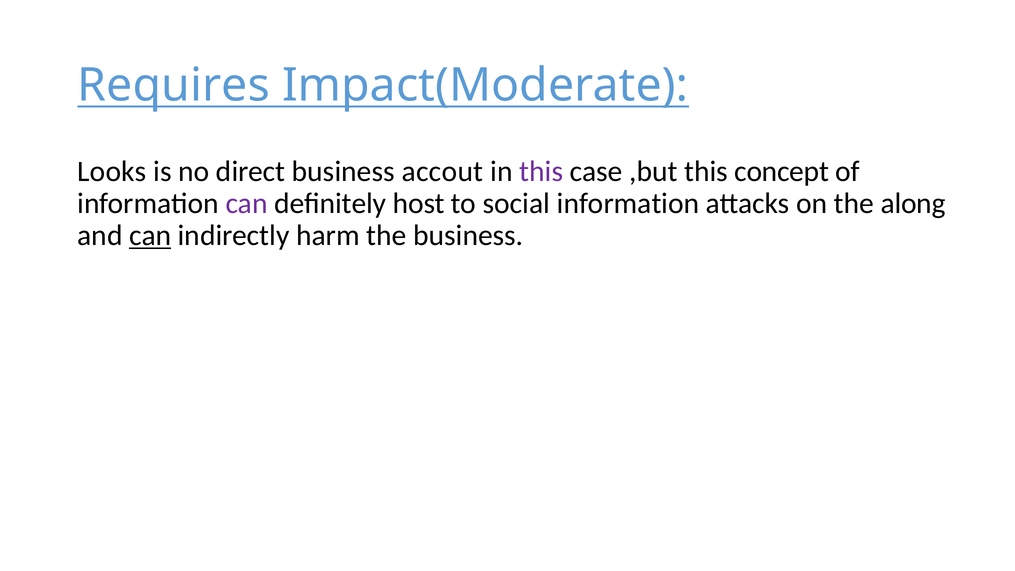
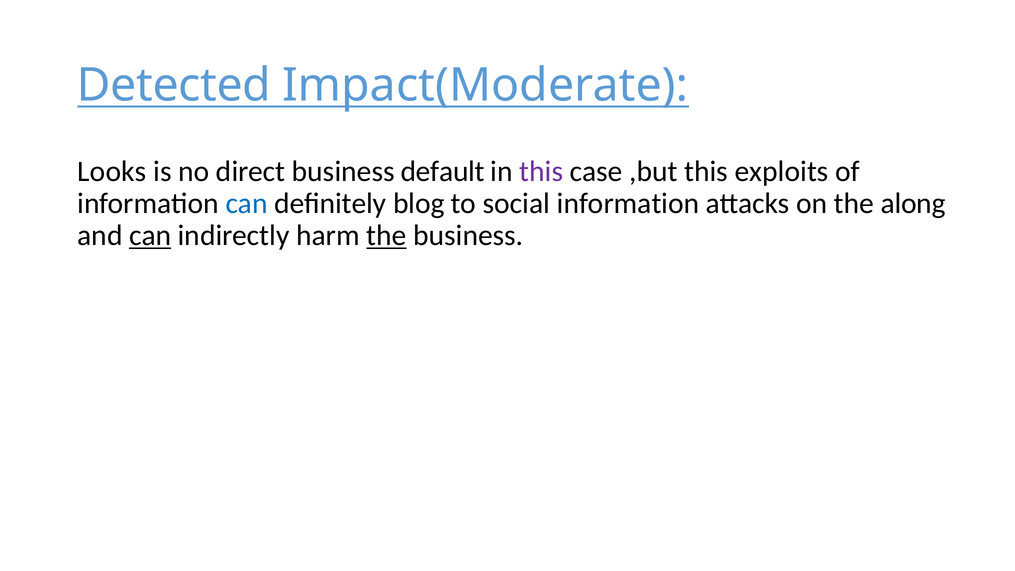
Requires: Requires -> Detected
accout: accout -> default
concept: concept -> exploits
can at (247, 204) colour: purple -> blue
host: host -> blog
the at (386, 236) underline: none -> present
